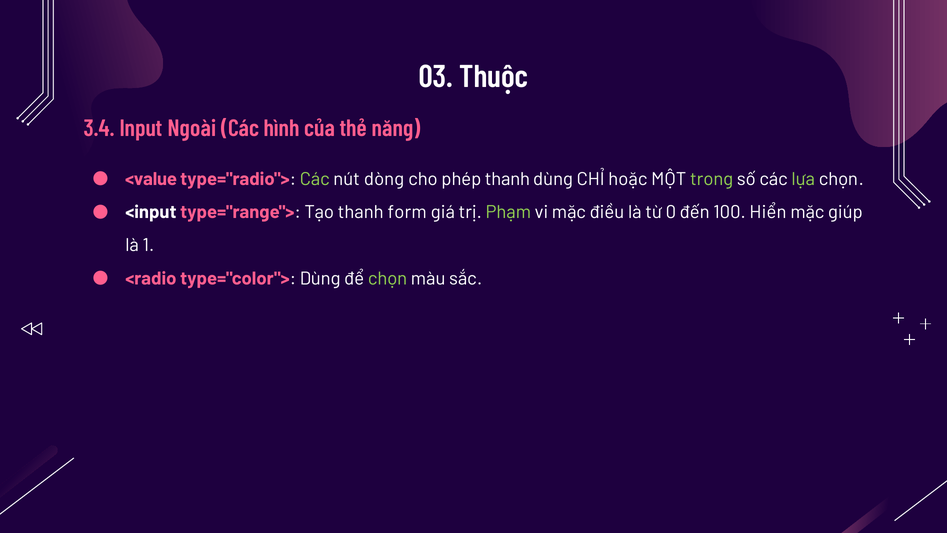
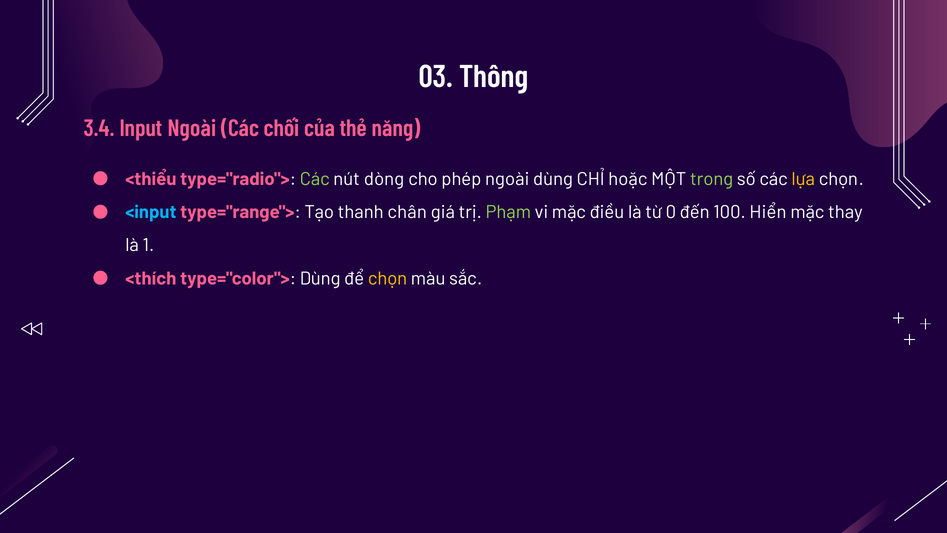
Thuộc: Thuộc -> Thông
hình: hình -> chối
<value: <value -> <thiểu
phép thanh: thanh -> ngoài
lựa colour: light green -> yellow
<input colour: white -> light blue
form: form -> chân
giúp: giúp -> thay
<radio: <radio -> <thích
chọn at (388, 278) colour: light green -> yellow
